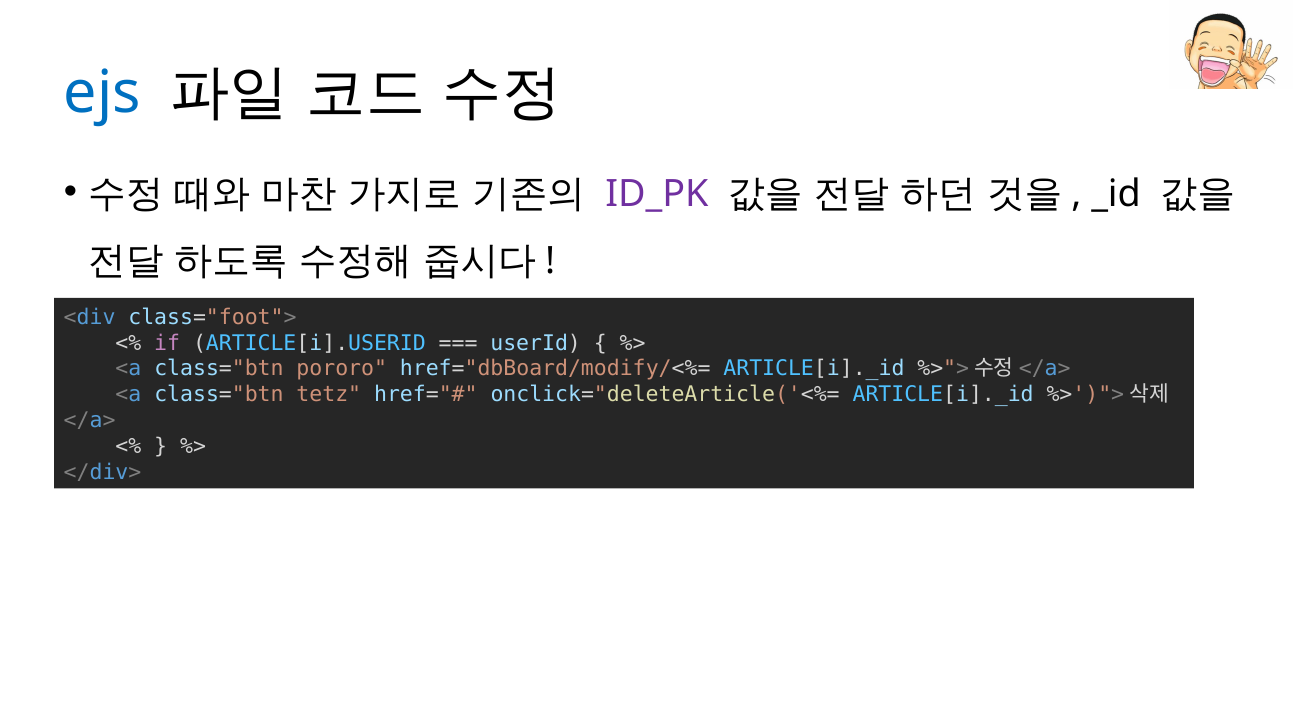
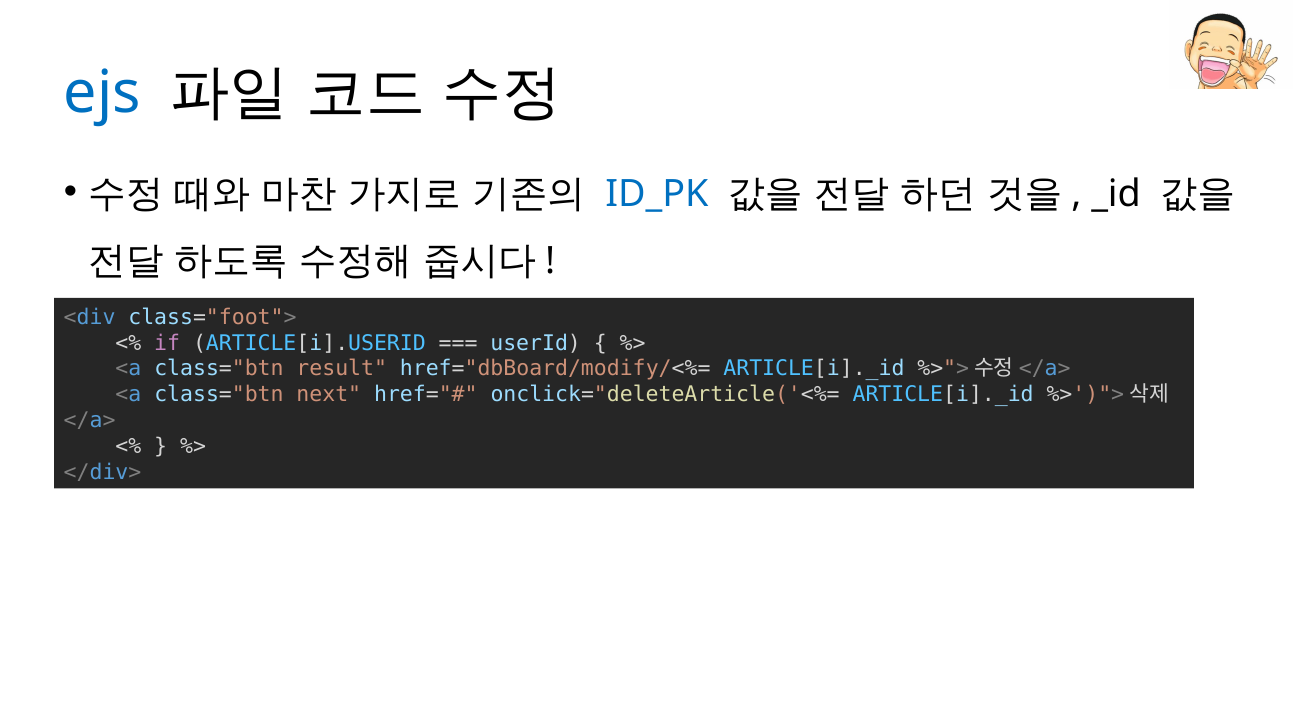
ID_PK colour: purple -> blue
pororo: pororo -> result
tetz: tetz -> next
